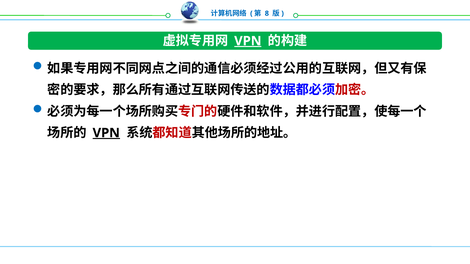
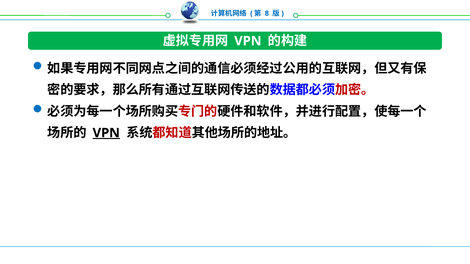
VPN at (248, 41) underline: present -> none
